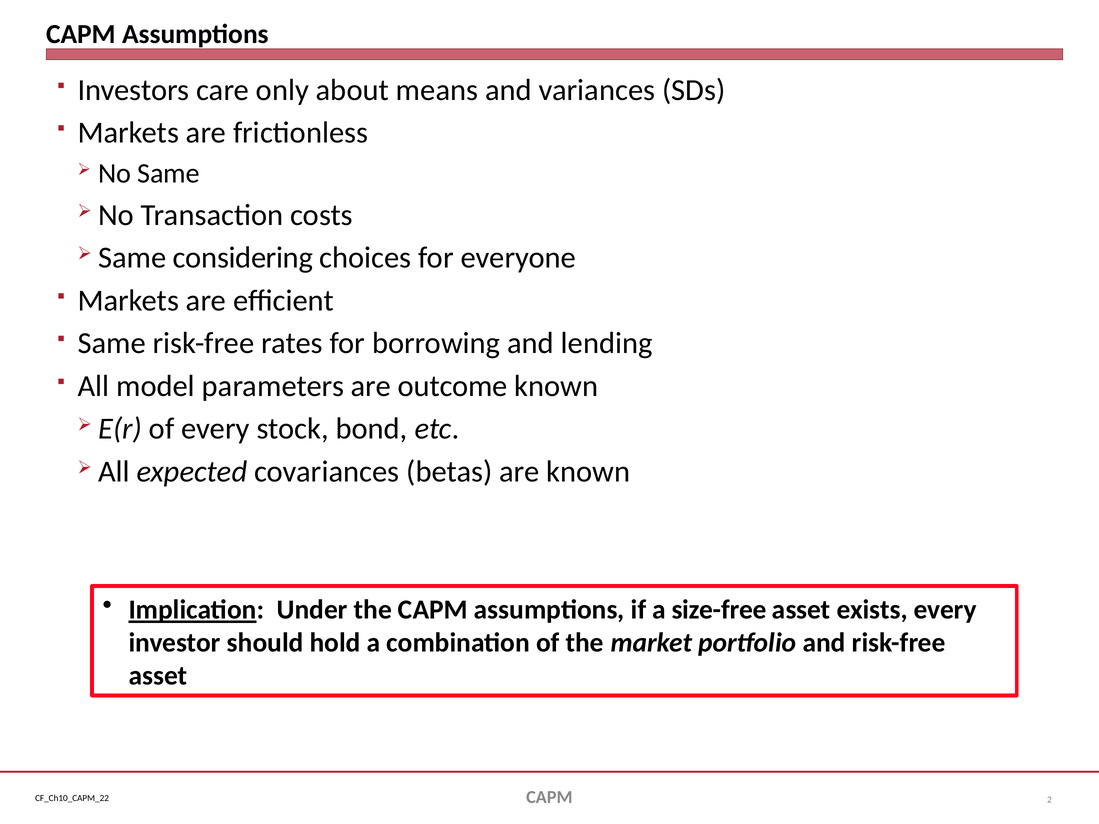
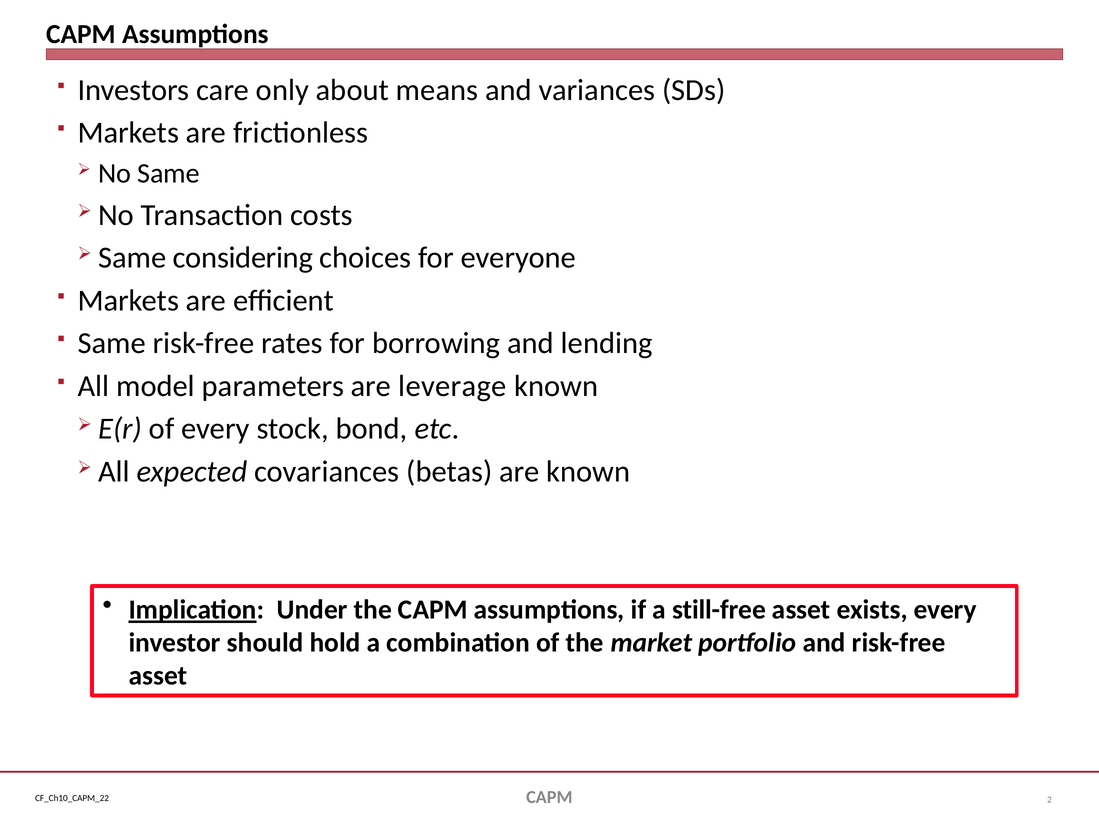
outcome: outcome -> leverage
size-free: size-free -> still-free
